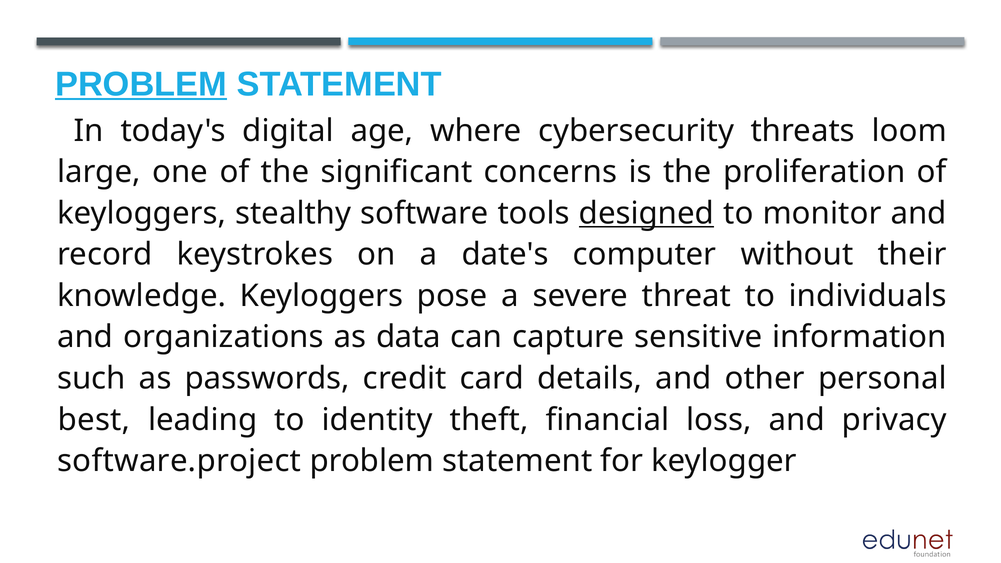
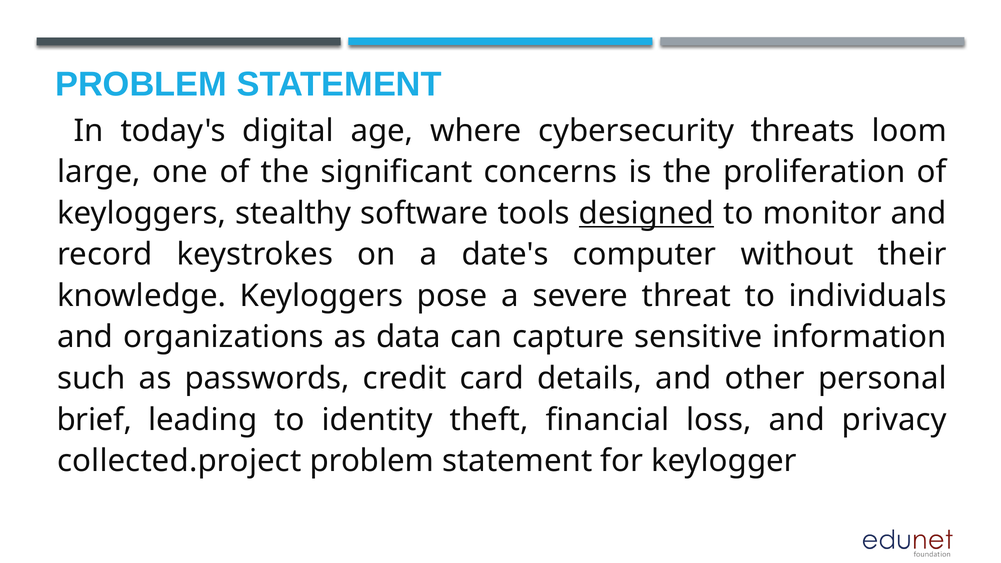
PROBLEM at (141, 84) underline: present -> none
best: best -> brief
software.project: software.project -> collected.project
